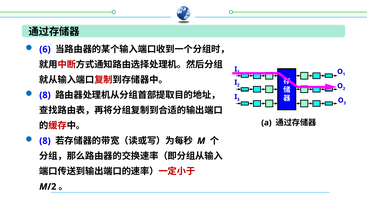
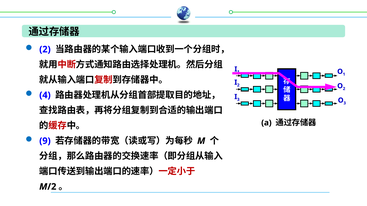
6 at (45, 49): 6 -> 2
8 at (45, 95): 8 -> 4
8 at (45, 141): 8 -> 9
